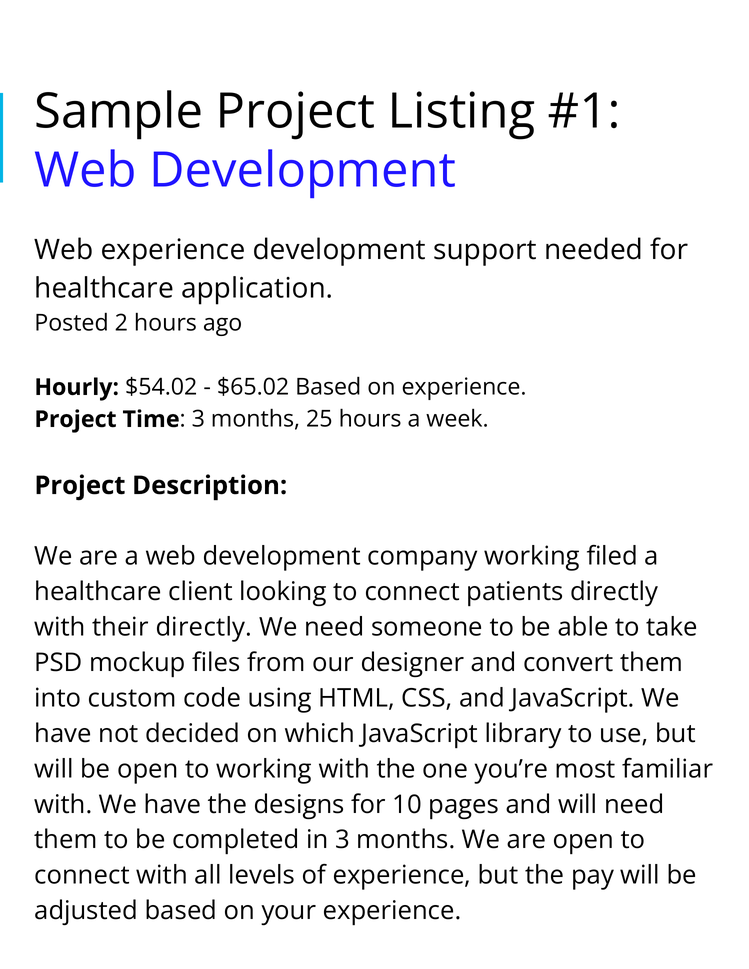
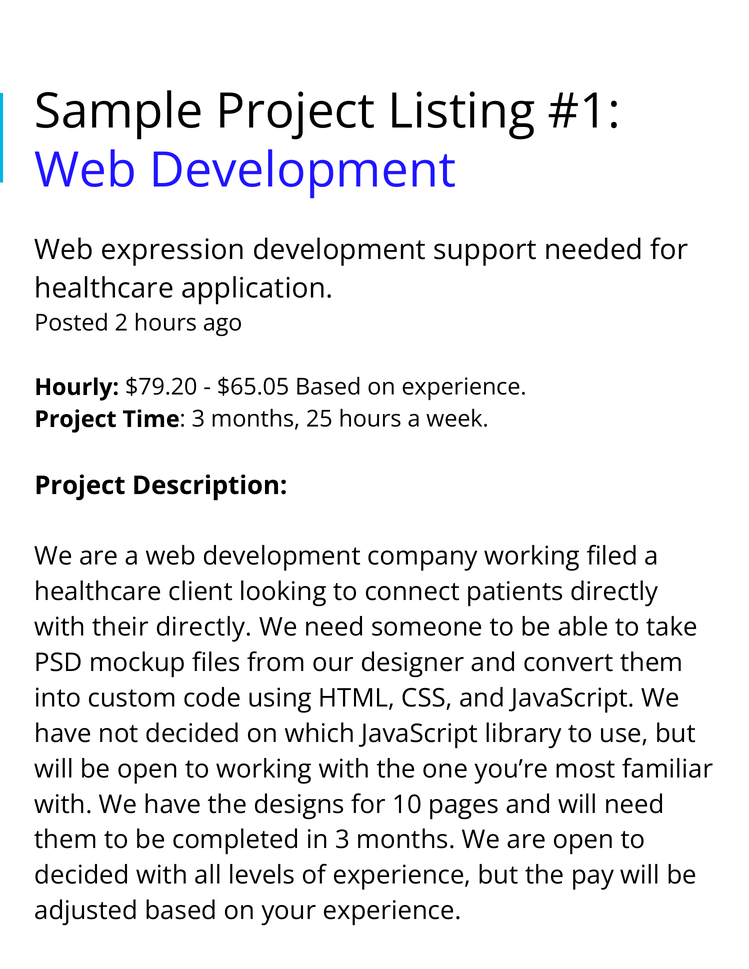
Web experience: experience -> expression
$54.02: $54.02 -> $79.20
$65.02: $65.02 -> $65.05
connect at (82, 876): connect -> decided
